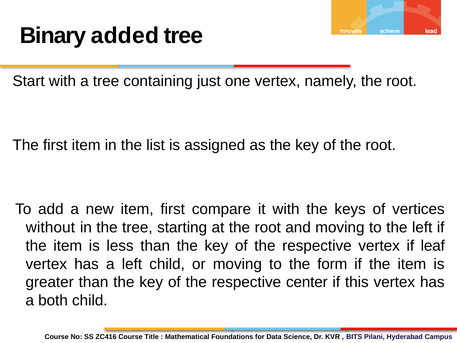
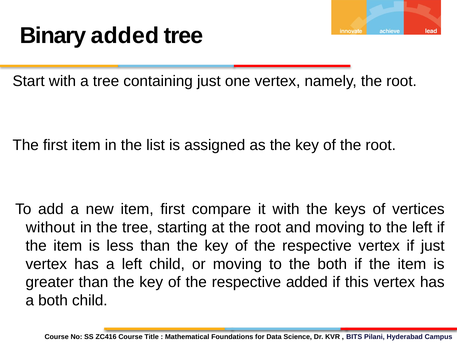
if leaf: leaf -> just
the form: form -> both
respective center: center -> added
